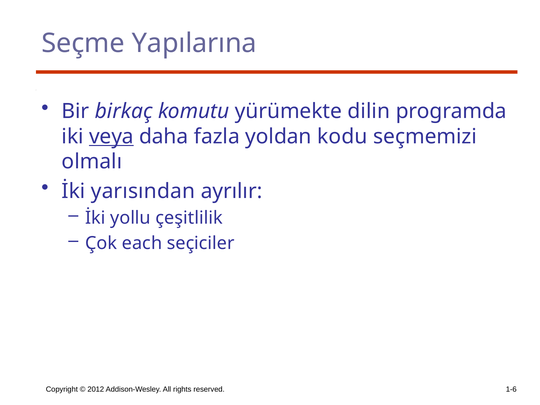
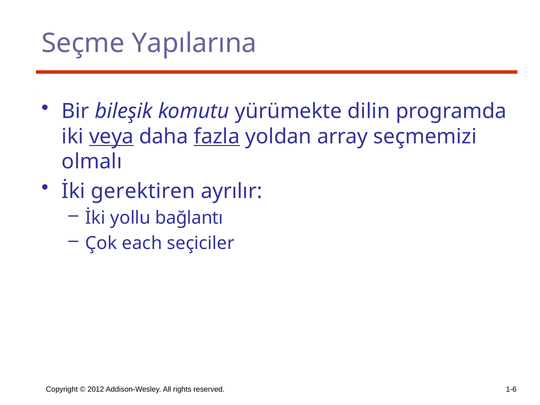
birkaç: birkaç -> bileşik
fazla underline: none -> present
kodu: kodu -> array
yarısından: yarısından -> gerektiren
çeşitlilik: çeşitlilik -> bağlantı
